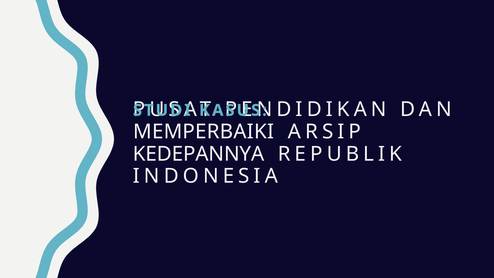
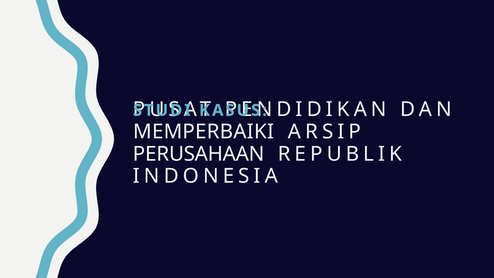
KEDEPANNYA: KEDEPANNYA -> PERUSAHAAN
